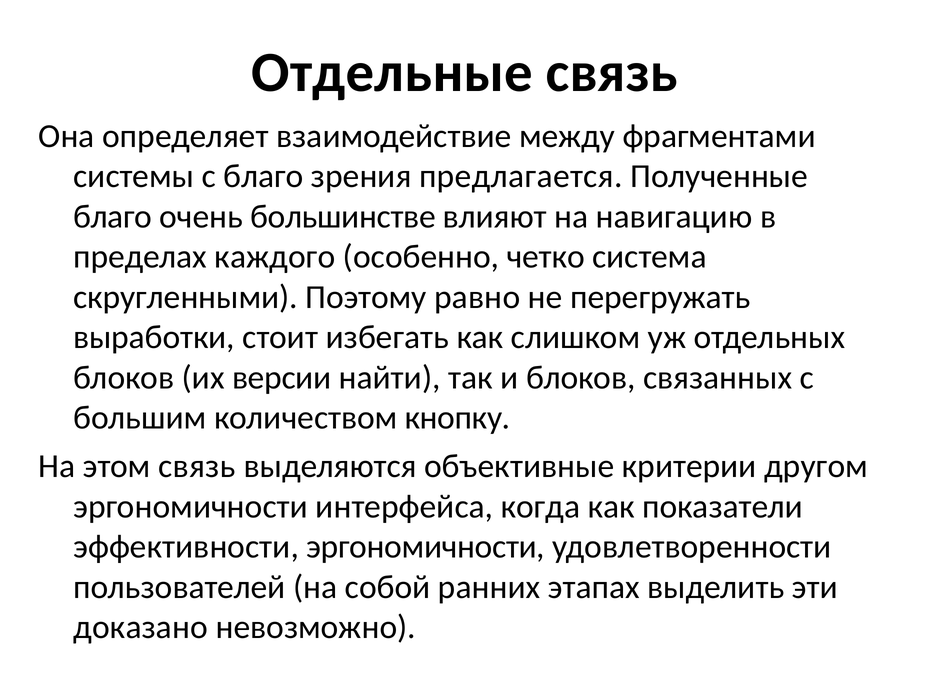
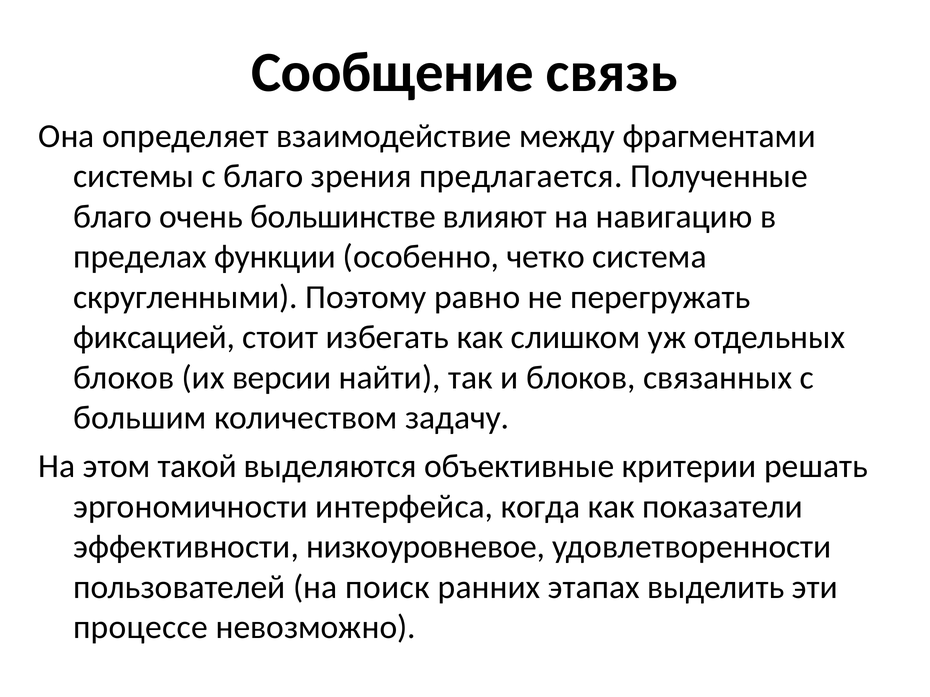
Отдельные: Отдельные -> Сообщение
каждого: каждого -> функции
выработки: выработки -> фиксацией
кнопку: кнопку -> задачу
этом связь: связь -> такой
другом: другом -> решать
эффективности эргономичности: эргономичности -> низкоуровневое
собой: собой -> поиск
доказано: доказано -> процессе
